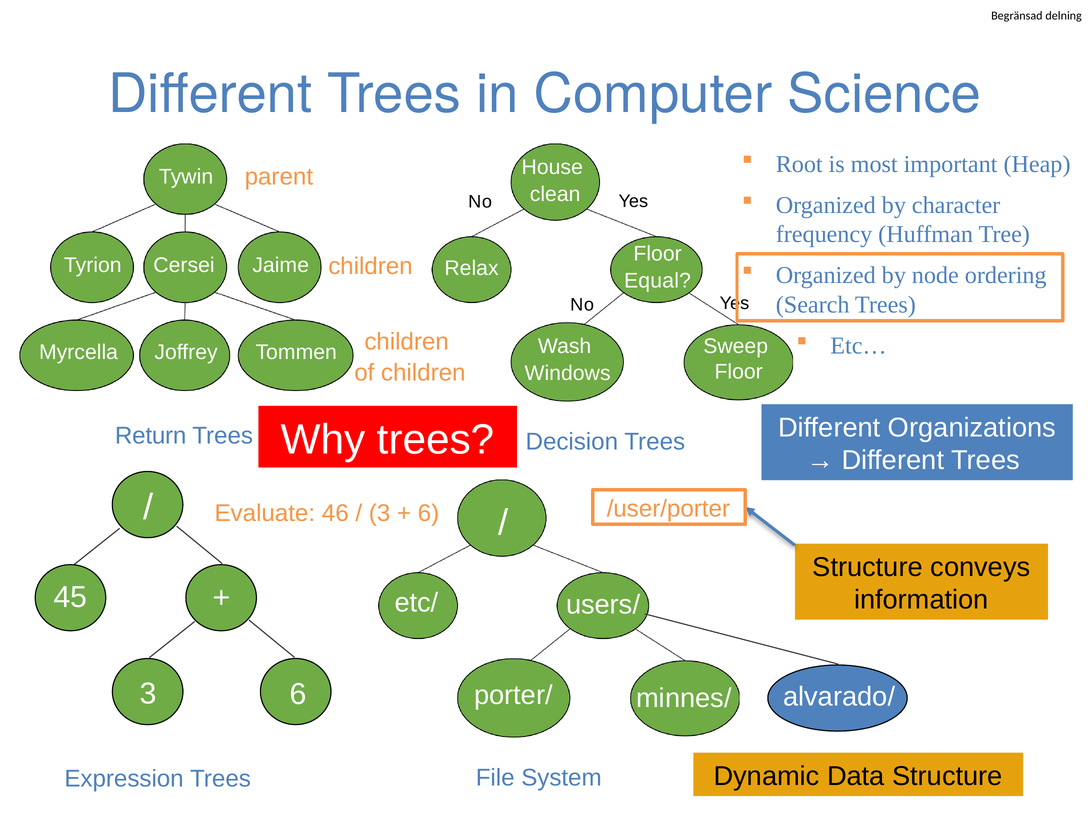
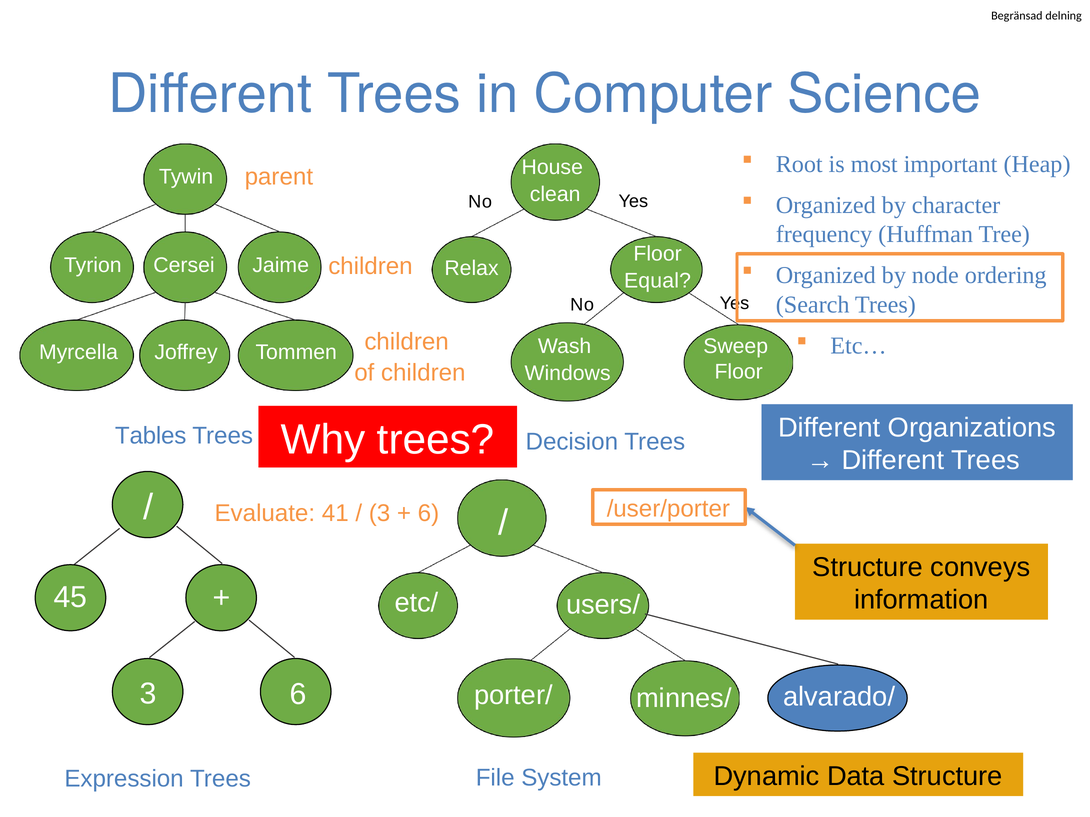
Return: Return -> Tables
46: 46 -> 41
